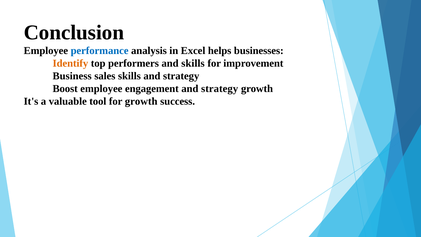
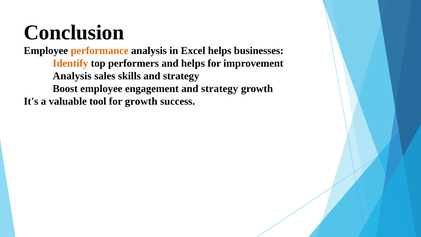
performance colour: blue -> orange
and skills: skills -> helps
Business at (72, 76): Business -> Analysis
